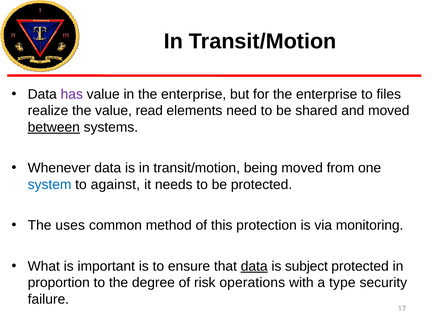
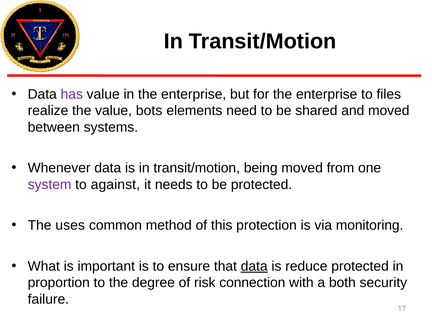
read: read -> bots
between underline: present -> none
system colour: blue -> purple
subject: subject -> reduce
operations: operations -> connection
type: type -> both
